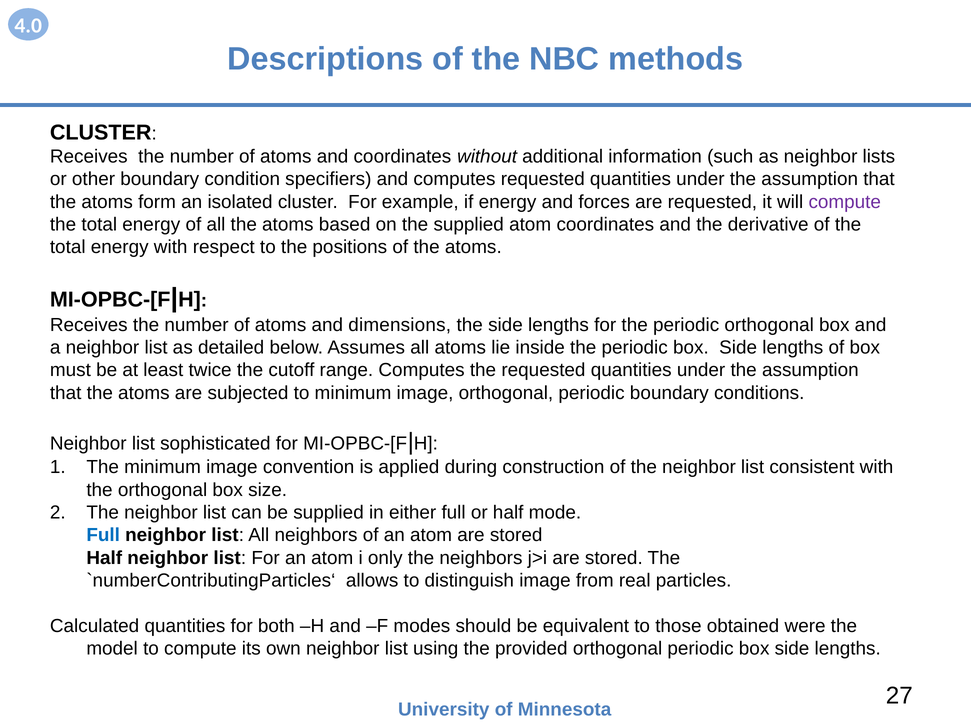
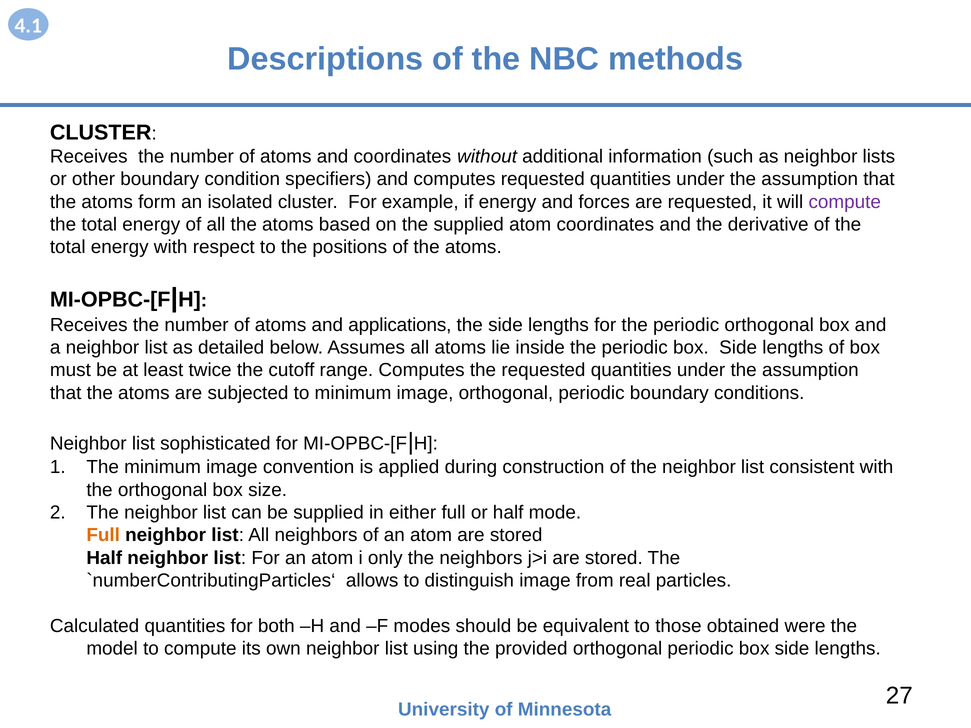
4.0: 4.0 -> 4.1
dimensions: dimensions -> applications
Full at (103, 535) colour: blue -> orange
